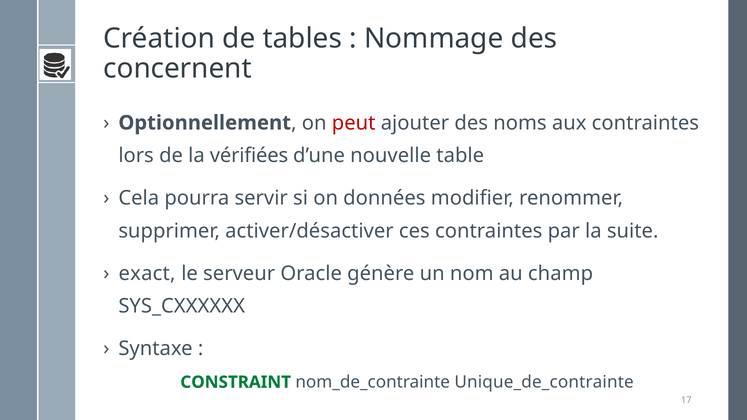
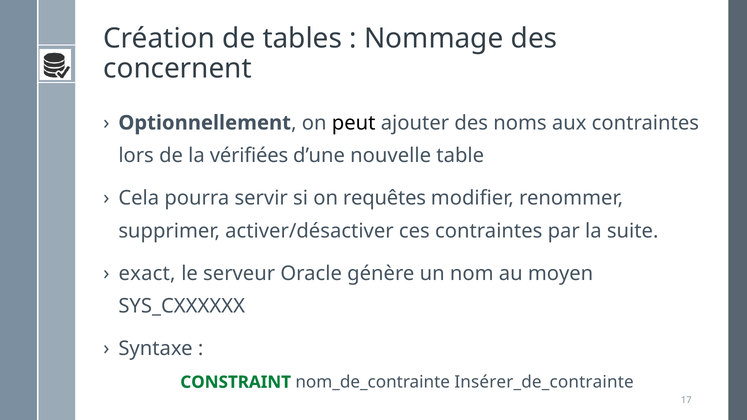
peut colour: red -> black
données: données -> requêtes
champ: champ -> moyen
Unique_de_contrainte: Unique_de_contrainte -> Insérer_de_contrainte
